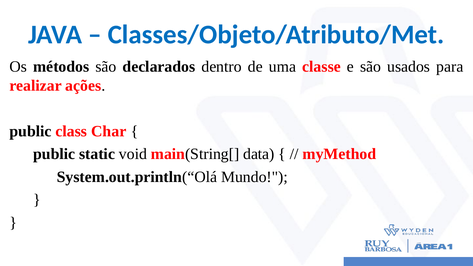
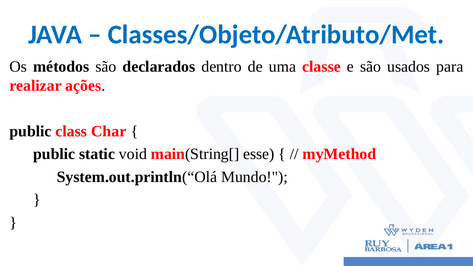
data: data -> esse
